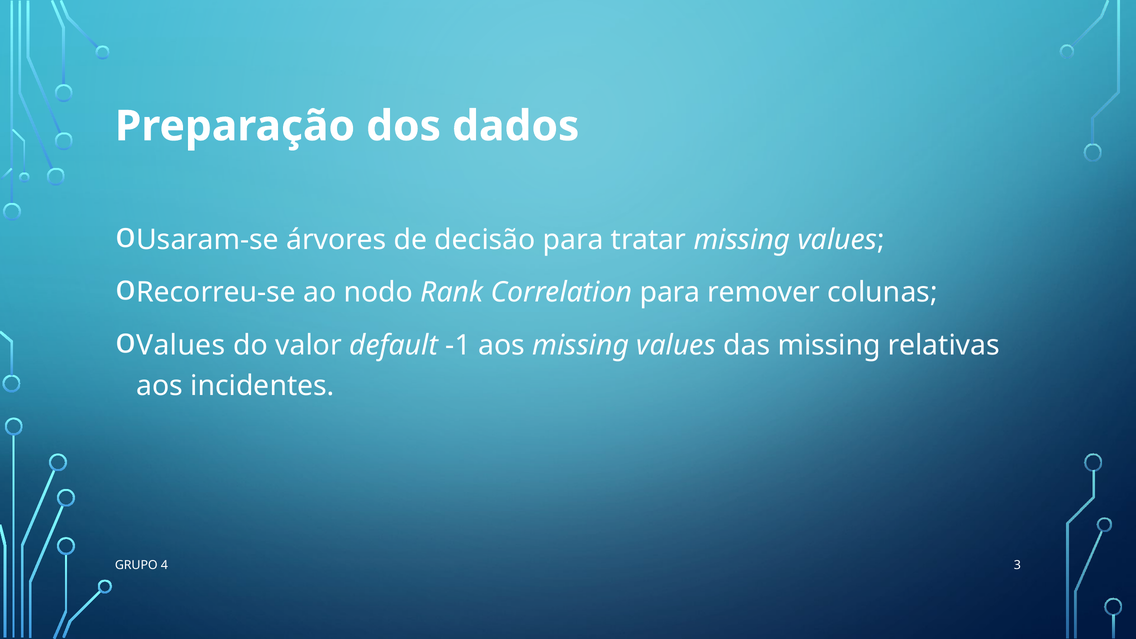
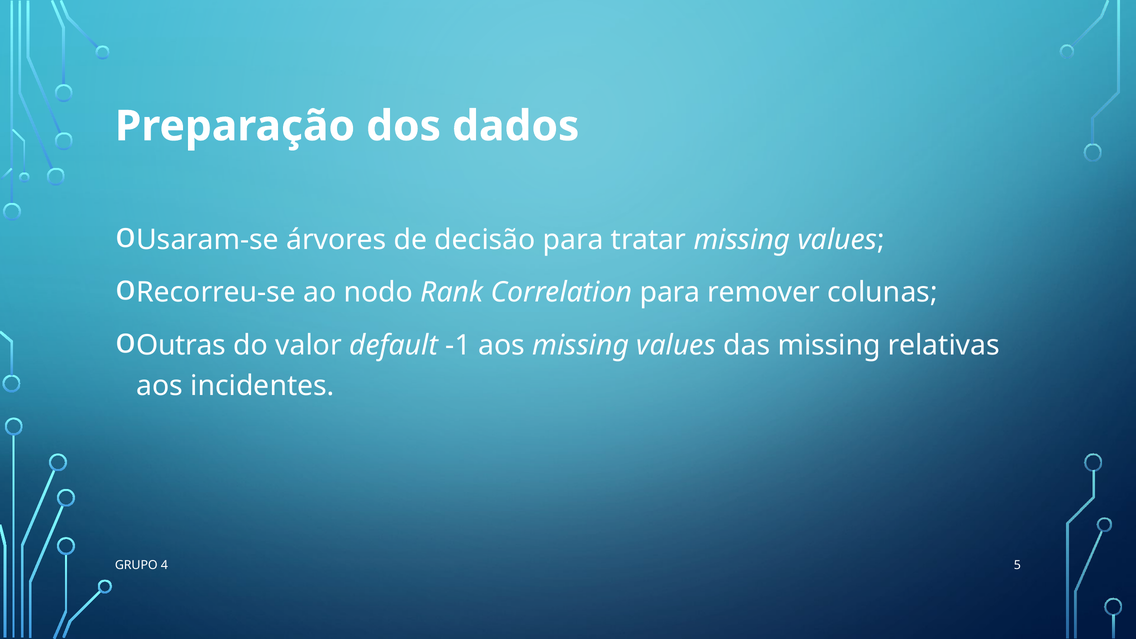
Values at (181, 345): Values -> Outras
3: 3 -> 5
